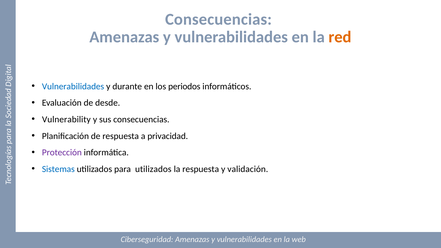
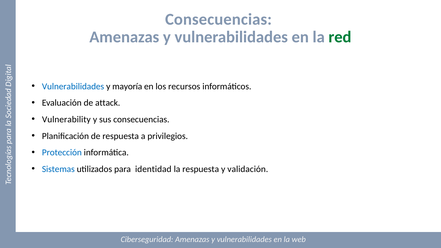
red colour: orange -> green
durante: durante -> mayoría
periodos: periodos -> recursos
desde: desde -> attack
privacidad: privacidad -> privilegios
Protección colour: purple -> blue
para utilizados: utilizados -> identidad
